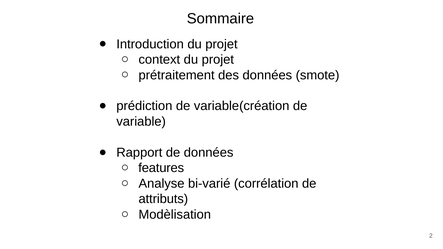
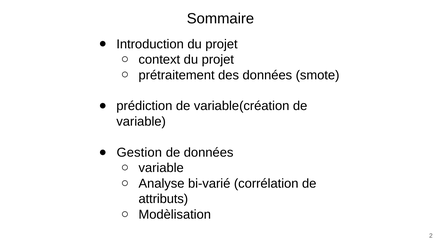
Rapport: Rapport -> Gestion
features at (161, 168): features -> variable
